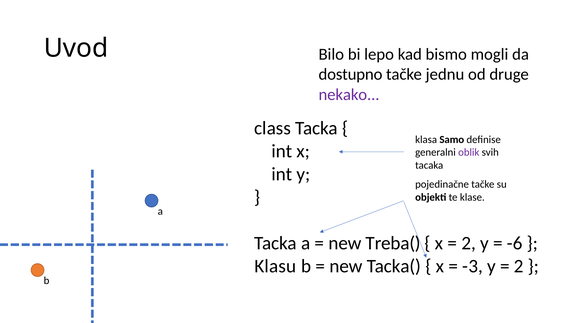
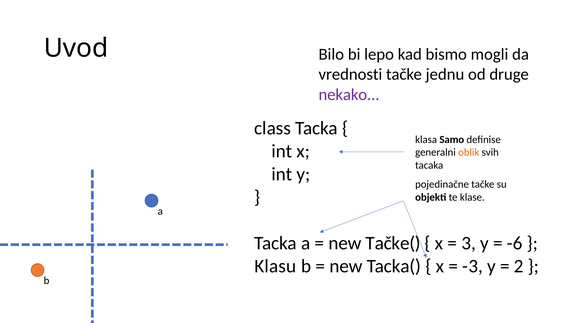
dostupno: dostupno -> vrednosti
oblik colour: purple -> orange
Treba(: Treba( -> Tačke(
2 at (469, 243): 2 -> 3
